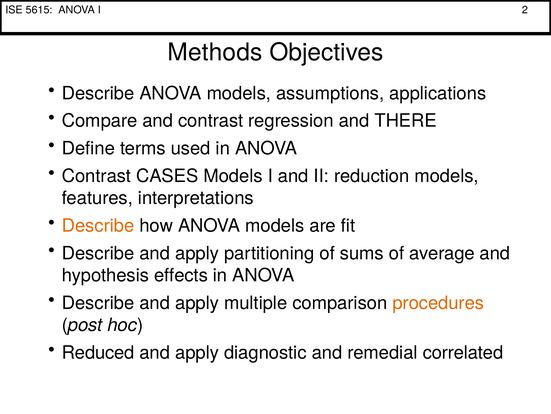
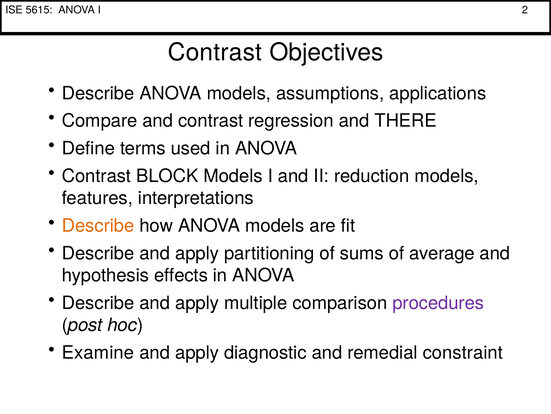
Methods at (215, 52): Methods -> Contrast
CASES: CASES -> BLOCK
procedures colour: orange -> purple
Reduced: Reduced -> Examine
correlated: correlated -> constraint
